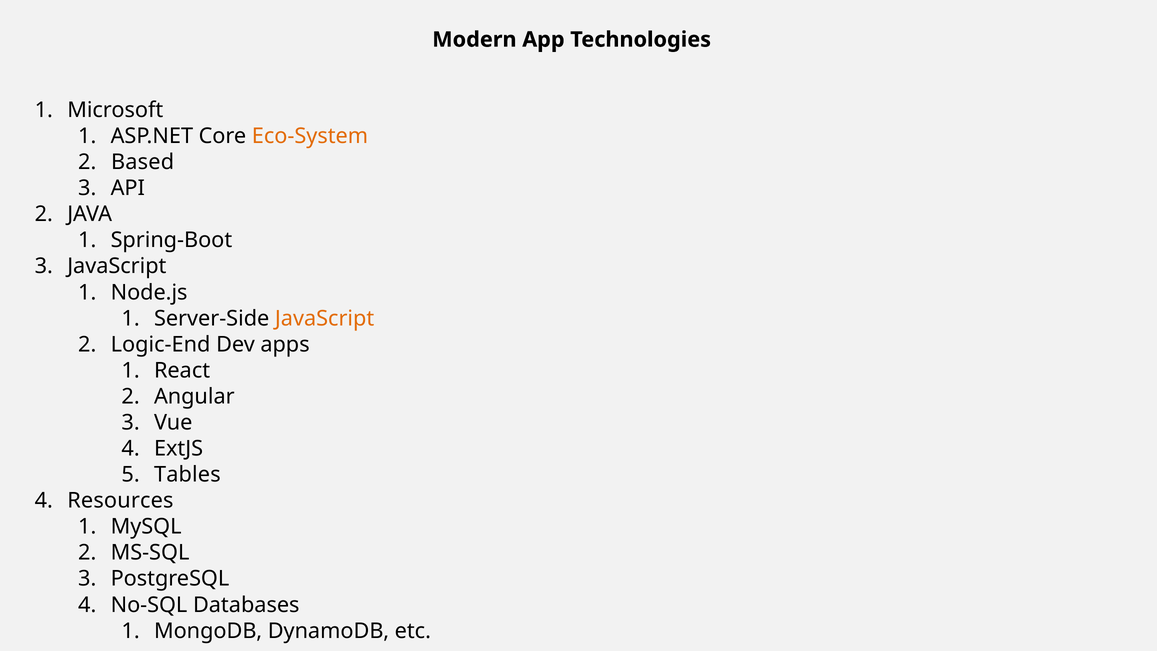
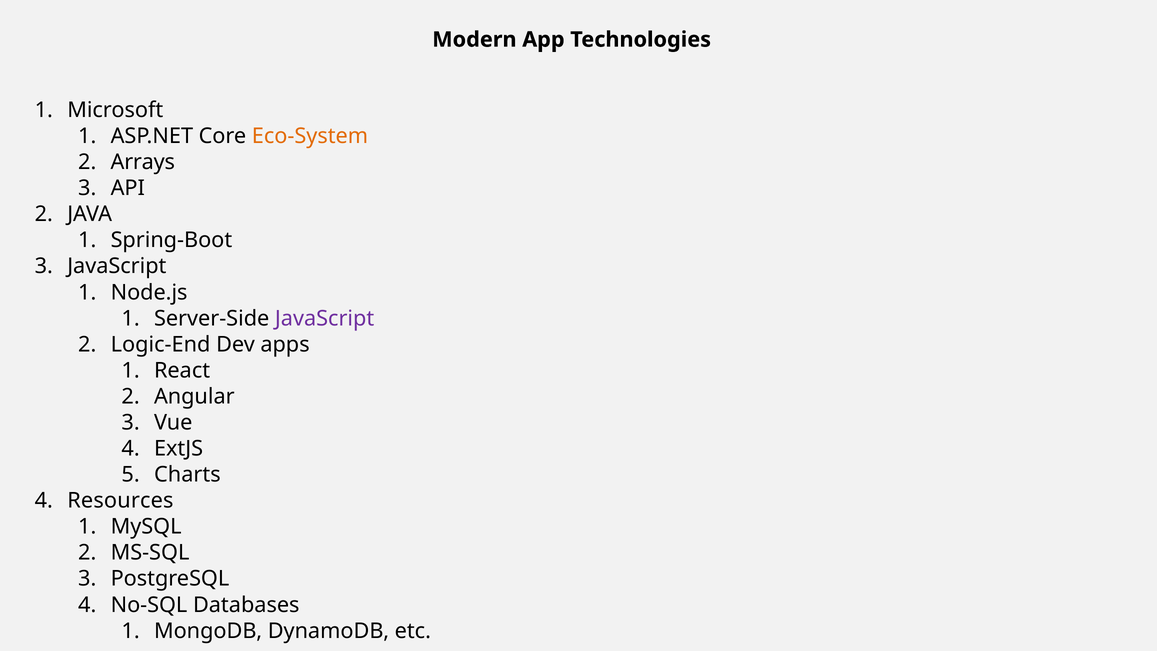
Based: Based -> Arrays
JavaScript at (325, 318) colour: orange -> purple
Tables: Tables -> Charts
